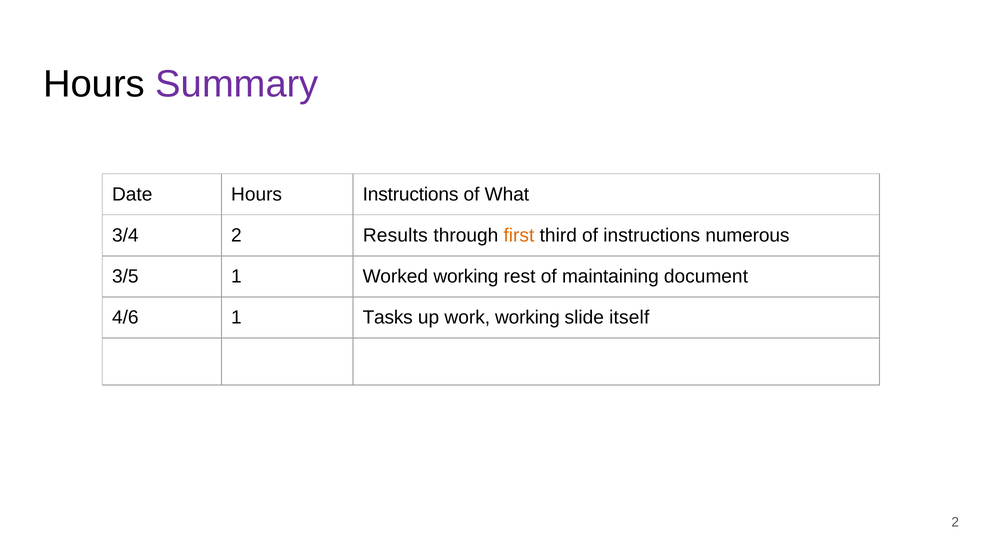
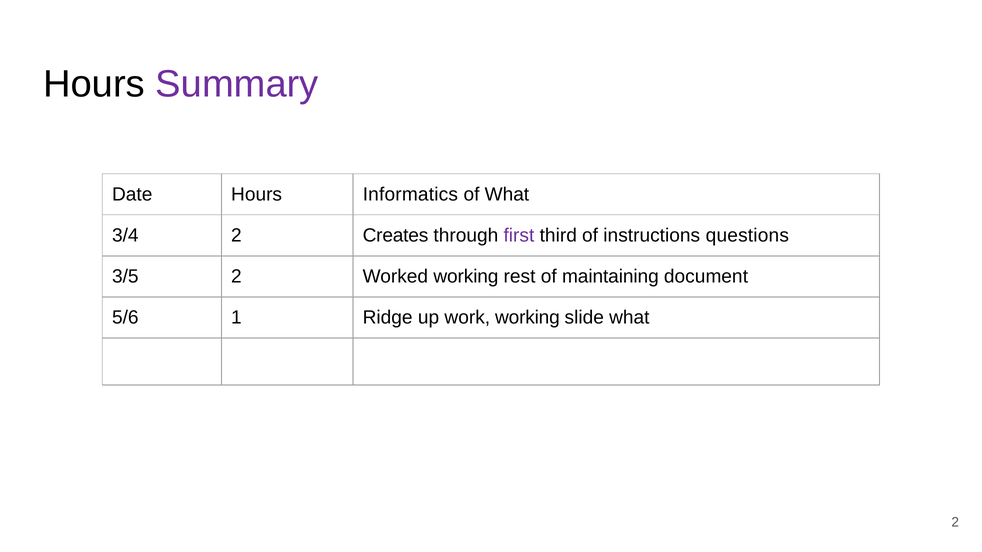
Hours Instructions: Instructions -> Informatics
Results: Results -> Creates
first colour: orange -> purple
numerous: numerous -> questions
3/5 1: 1 -> 2
4/6: 4/6 -> 5/6
Tasks: Tasks -> Ridge
slide itself: itself -> what
